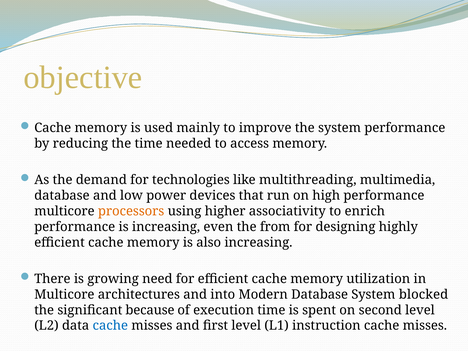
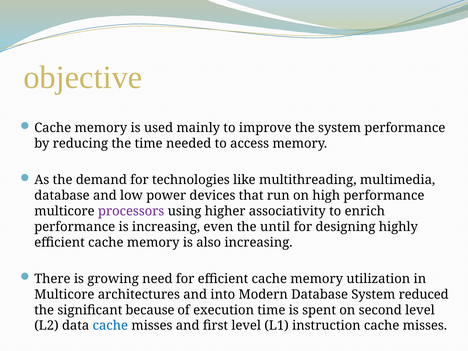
processors colour: orange -> purple
from: from -> until
blocked: blocked -> reduced
